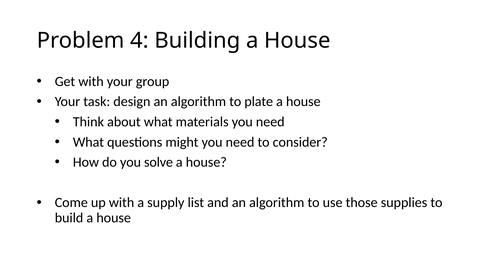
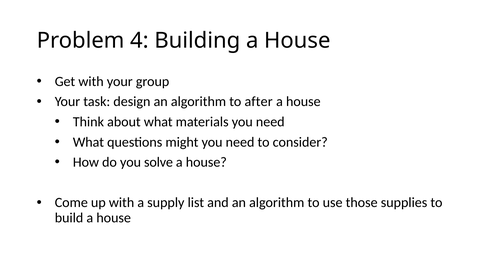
plate: plate -> after
